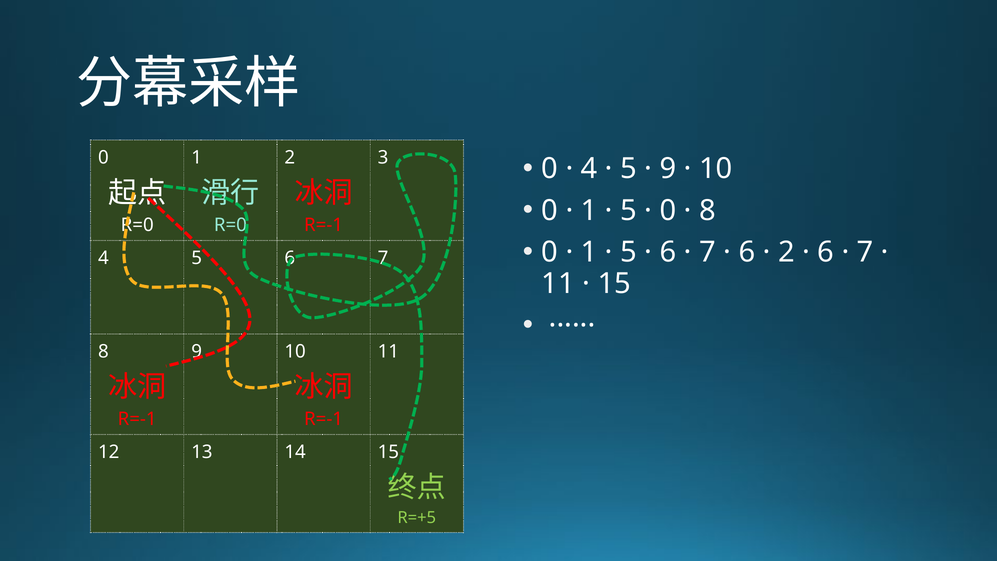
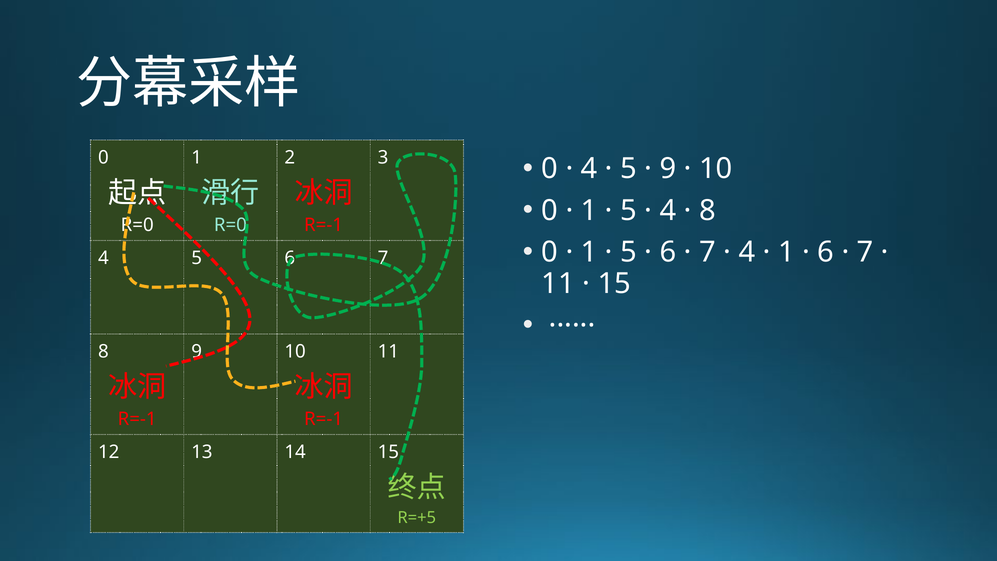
0 at (668, 210): 0 -> 4
6 at (747, 252): 6 -> 4
2 at (786, 252): 2 -> 1
